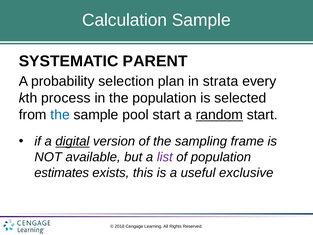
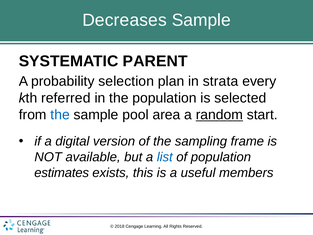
Calculation: Calculation -> Decreases
process: process -> referred
pool start: start -> area
digital underline: present -> none
list colour: purple -> blue
exclusive: exclusive -> members
